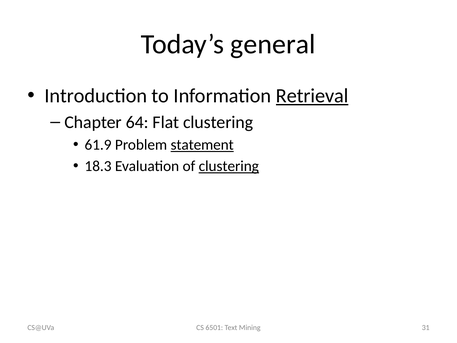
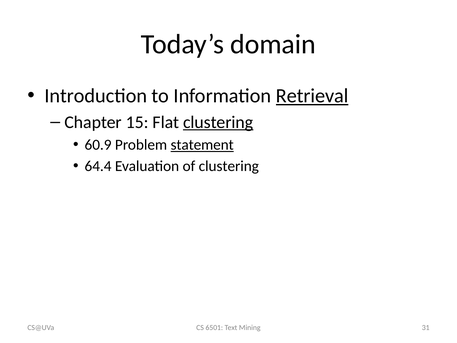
general: general -> domain
64: 64 -> 15
clustering at (218, 122) underline: none -> present
61.9: 61.9 -> 60.9
18.3: 18.3 -> 64.4
clustering at (229, 166) underline: present -> none
